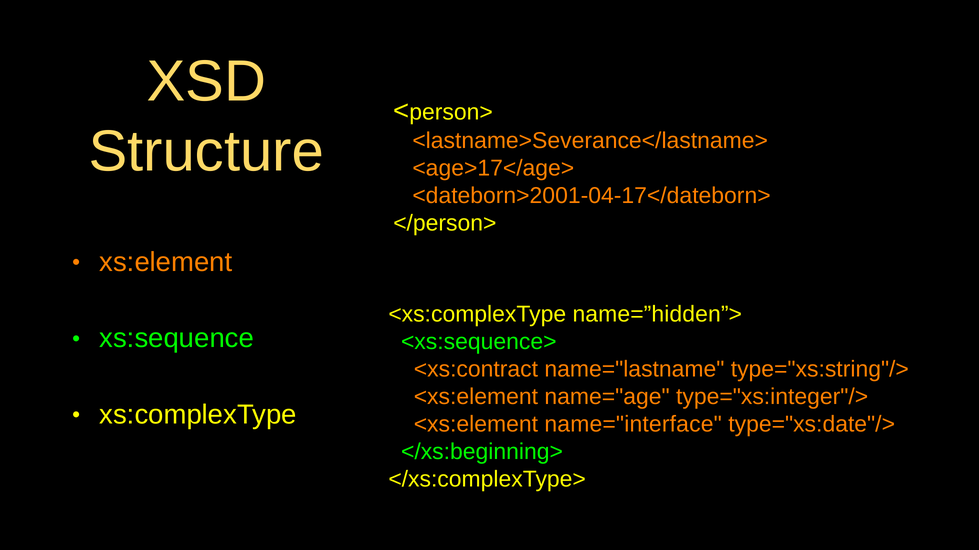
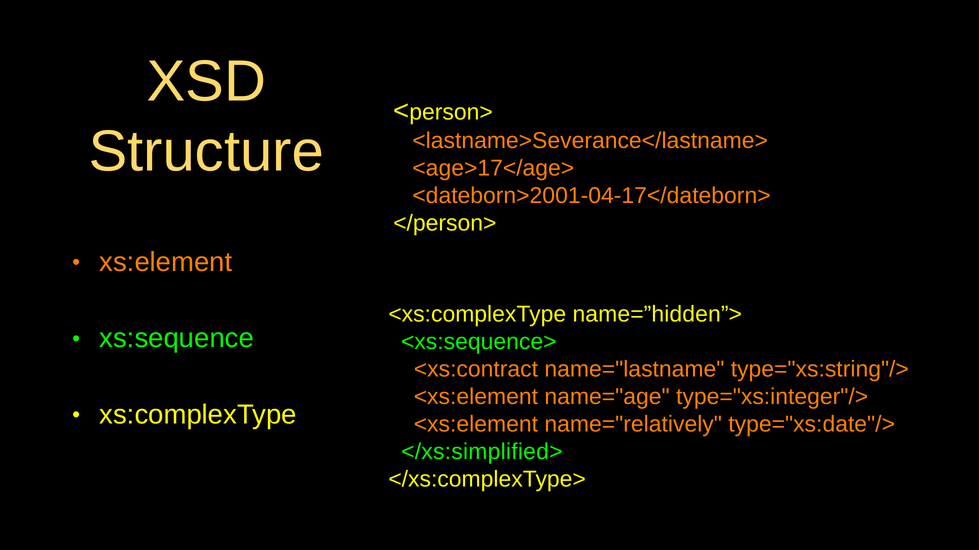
name="interface: name="interface -> name="relatively
</xs:beginning>: </xs:beginning> -> </xs:simplified>
